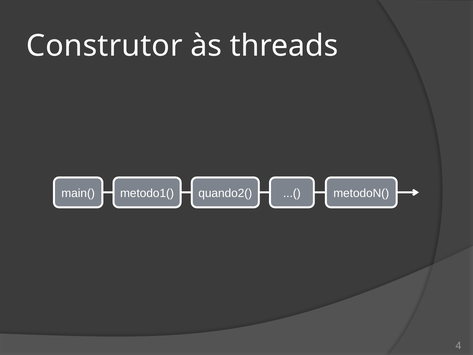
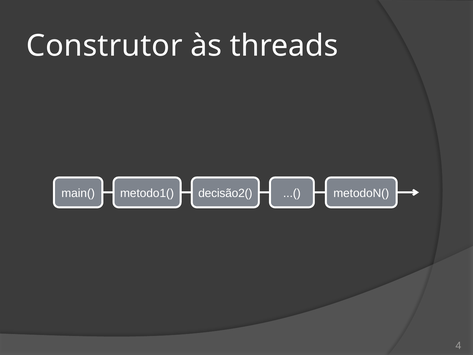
quando2(: quando2( -> decisão2(
